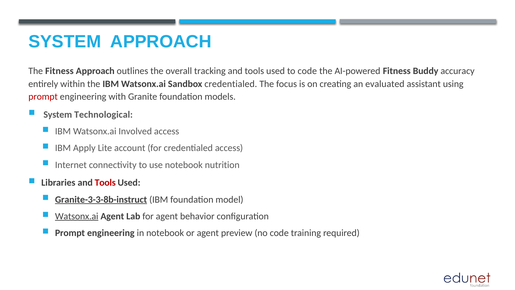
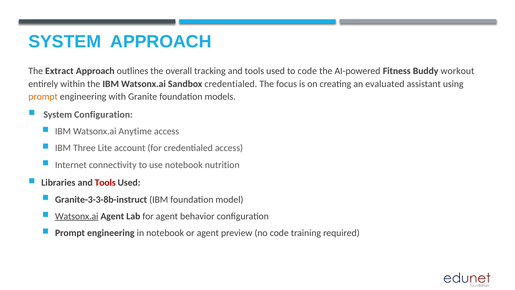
The Fitness: Fitness -> Extract
accuracy: accuracy -> workout
prompt at (43, 97) colour: red -> orange
System Technological: Technological -> Configuration
Involved: Involved -> Anytime
Apply: Apply -> Three
Granite-3-3-8b-instruct underline: present -> none
